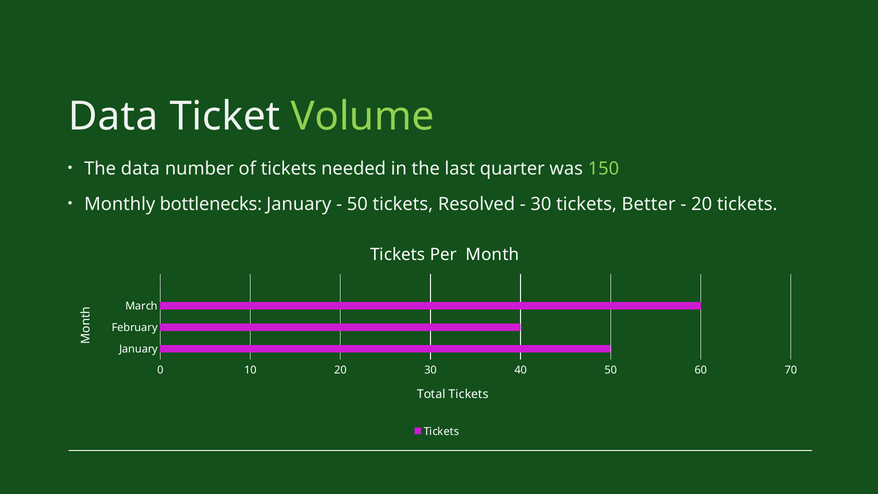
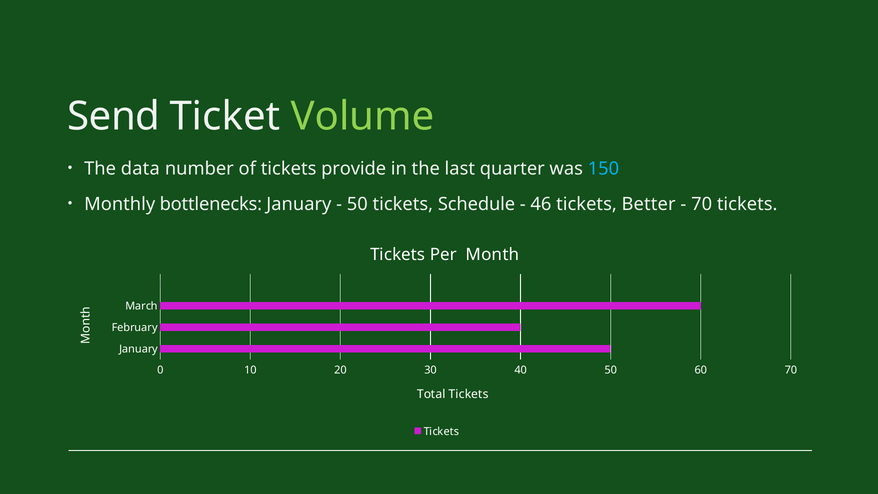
Data at (113, 117): Data -> Send
needed: needed -> provide
150 colour: light green -> light blue
Resolved: Resolved -> Schedule
30 at (541, 204): 30 -> 46
20 at (702, 204): 20 -> 70
